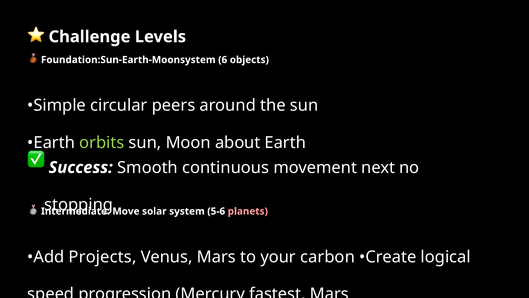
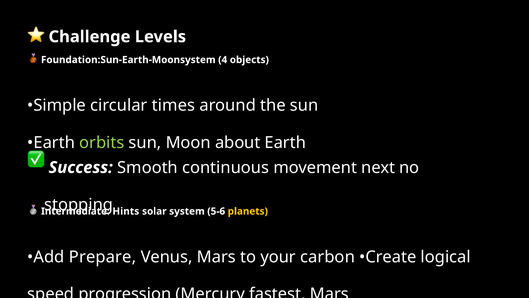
6: 6 -> 4
peers: peers -> times
Move: Move -> Hints
planets colour: pink -> yellow
Projects: Projects -> Prepare
